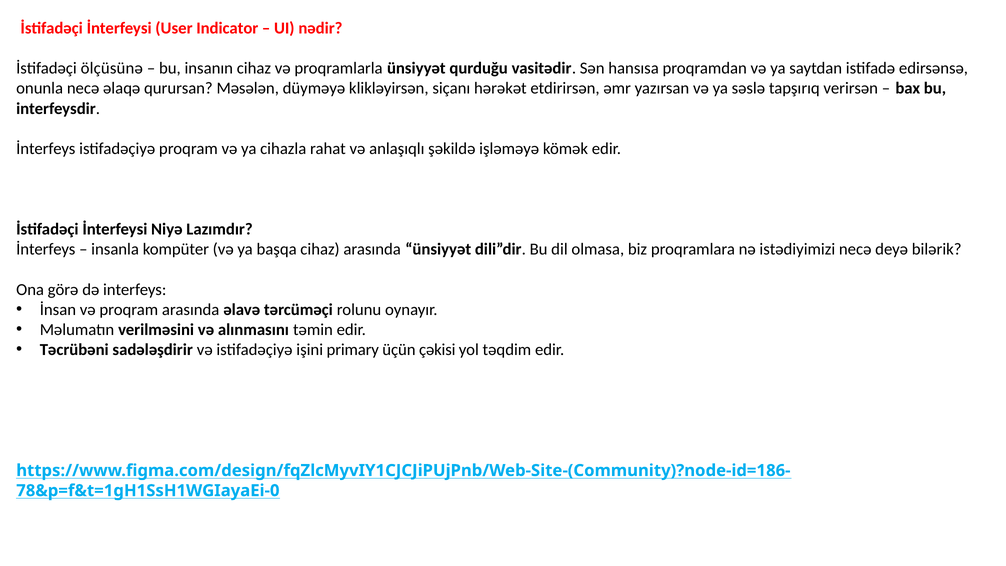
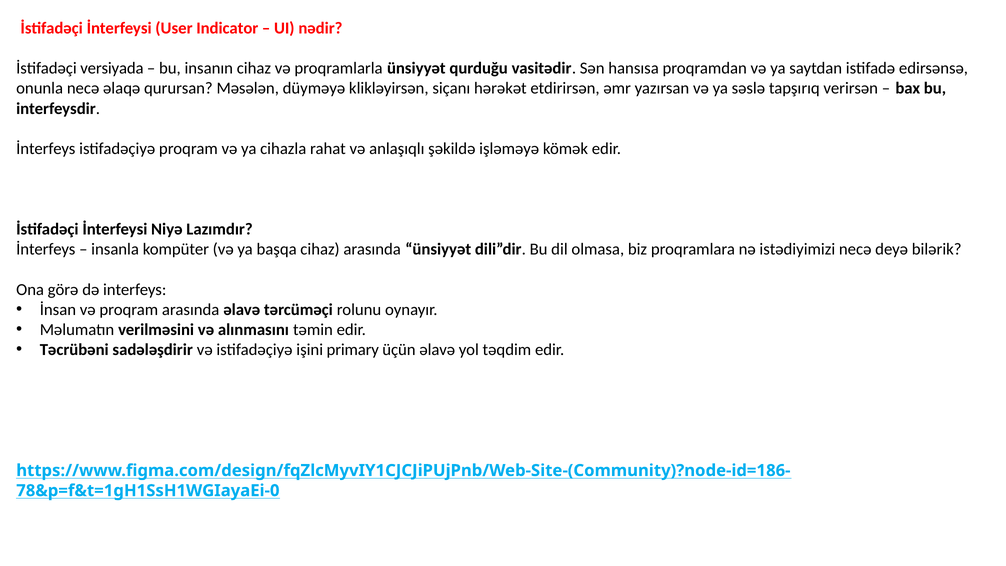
ölçüsünə: ölçüsünə -> versiyada
üçün çəkisi: çəkisi -> əlavə
